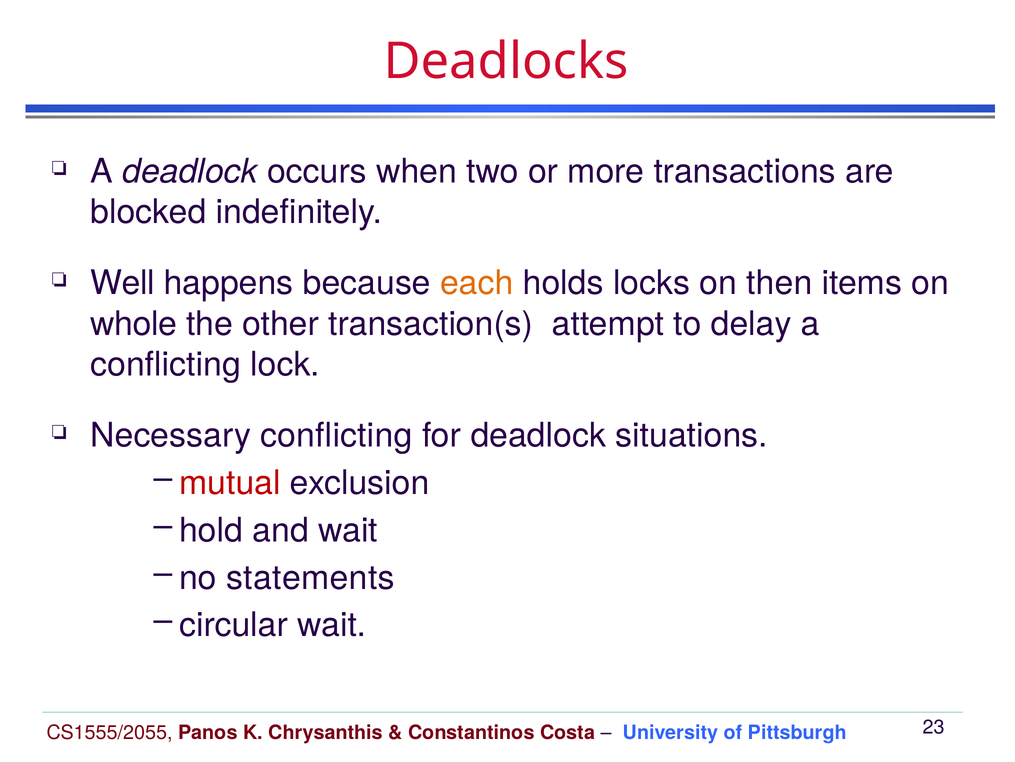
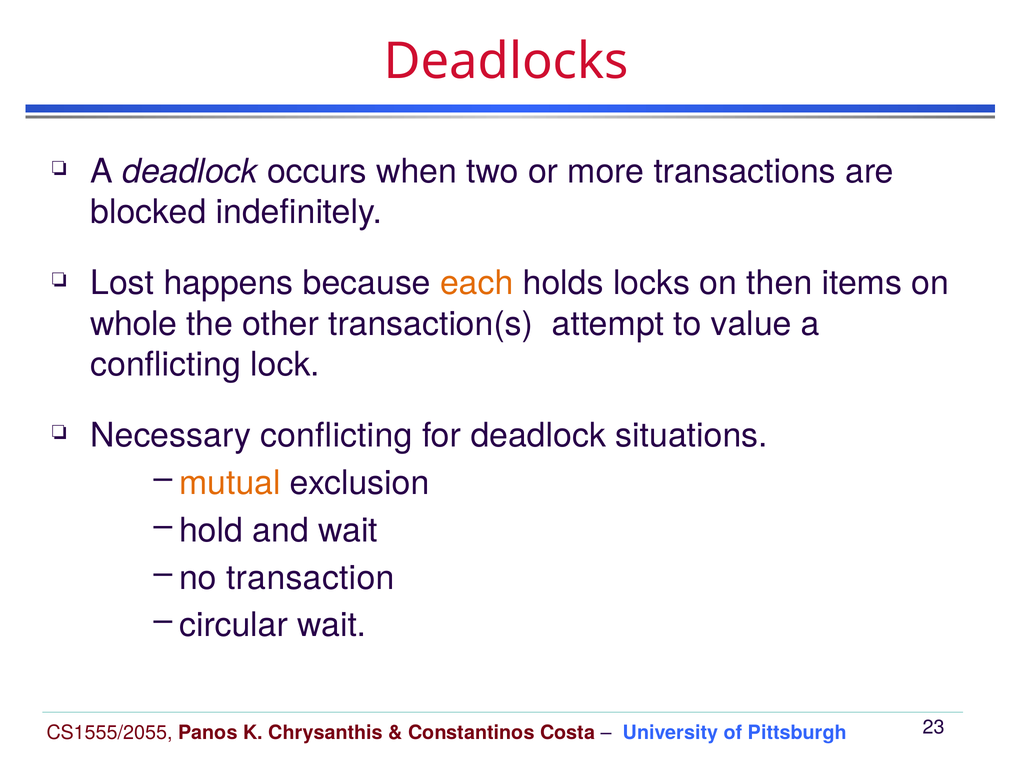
Well: Well -> Lost
delay: delay -> value
mutual colour: red -> orange
statements: statements -> transaction
